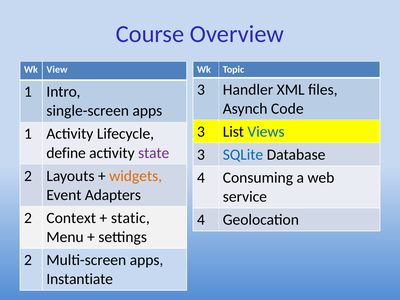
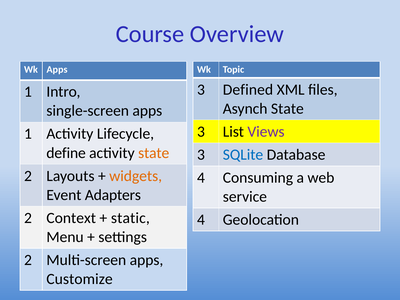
Wk View: View -> Apps
Handler: Handler -> Defined
Asynch Code: Code -> State
Views colour: blue -> purple
state at (154, 153) colour: purple -> orange
Instantiate: Instantiate -> Customize
